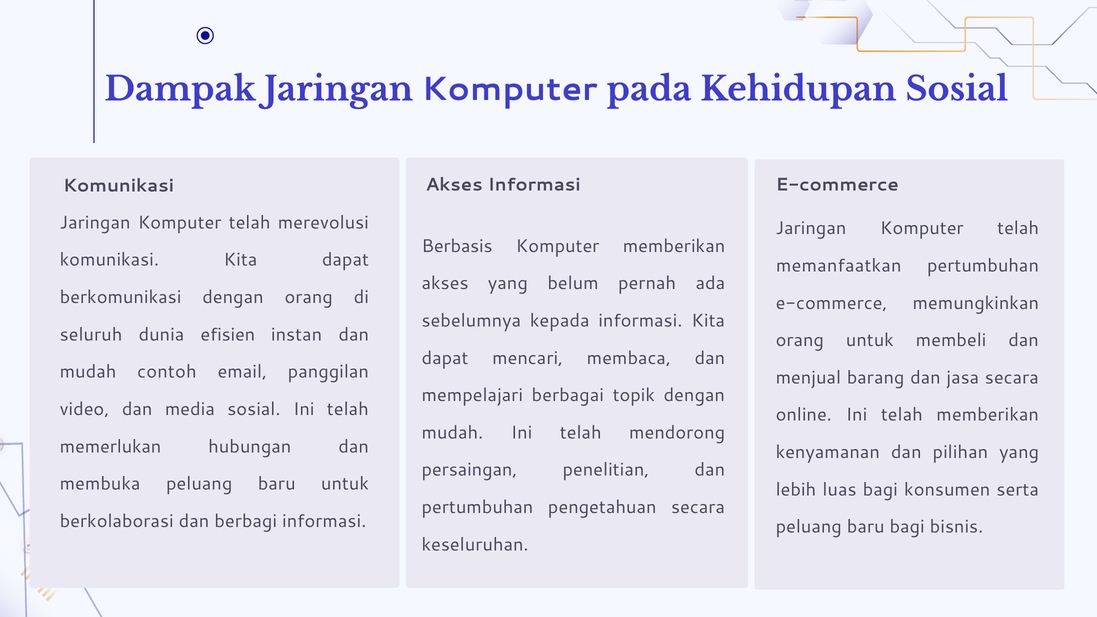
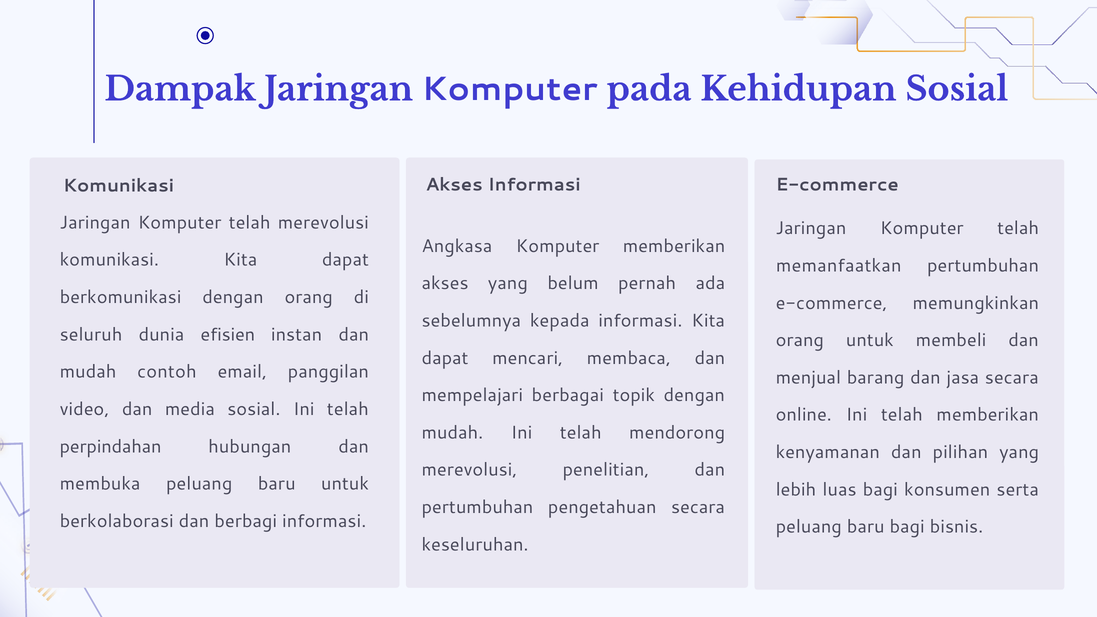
Berbasis: Berbasis -> Angkasa
memerlukan: memerlukan -> perpindahan
persaingan at (470, 470): persaingan -> merevolusi
